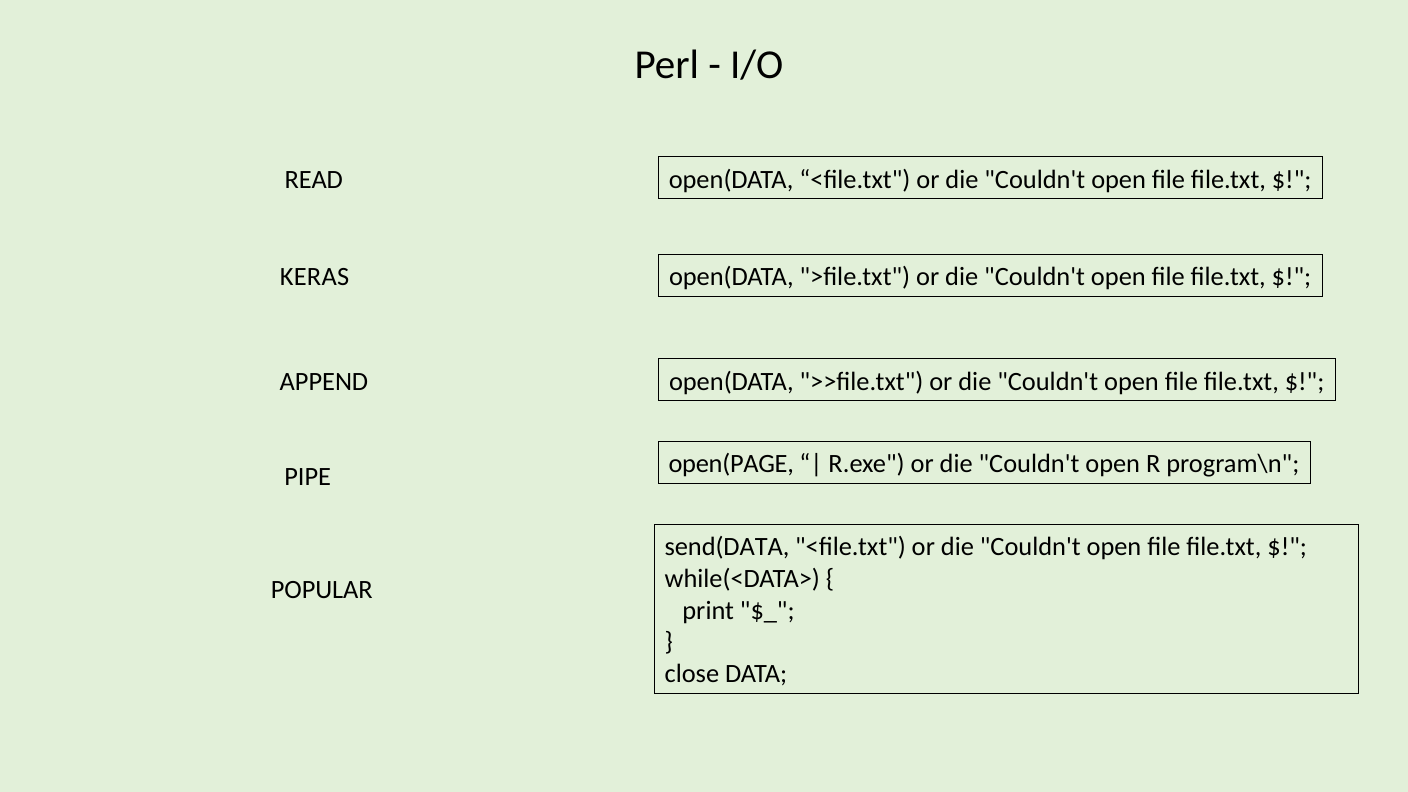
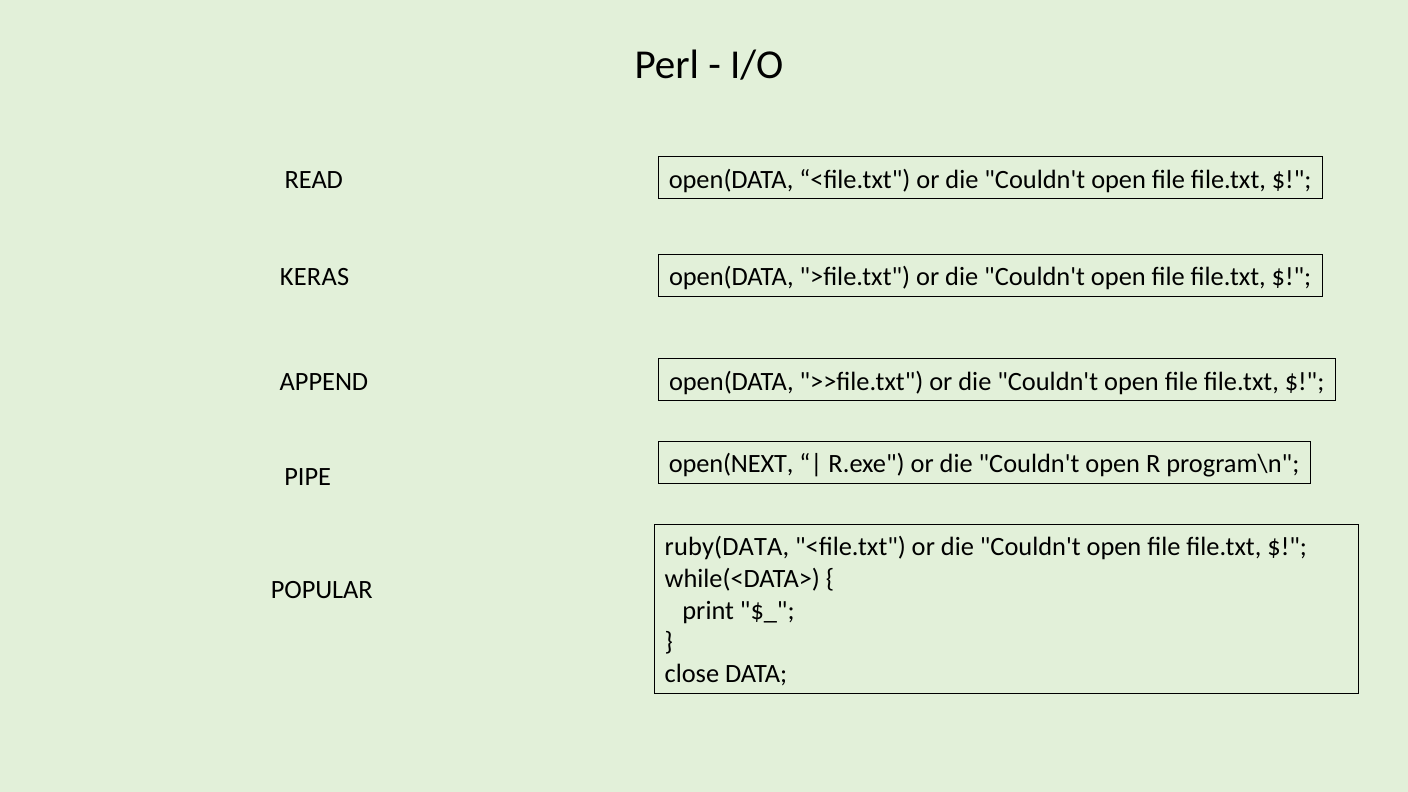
open(PAGE: open(PAGE -> open(NEXT
send(DATA: send(DATA -> ruby(DATA
